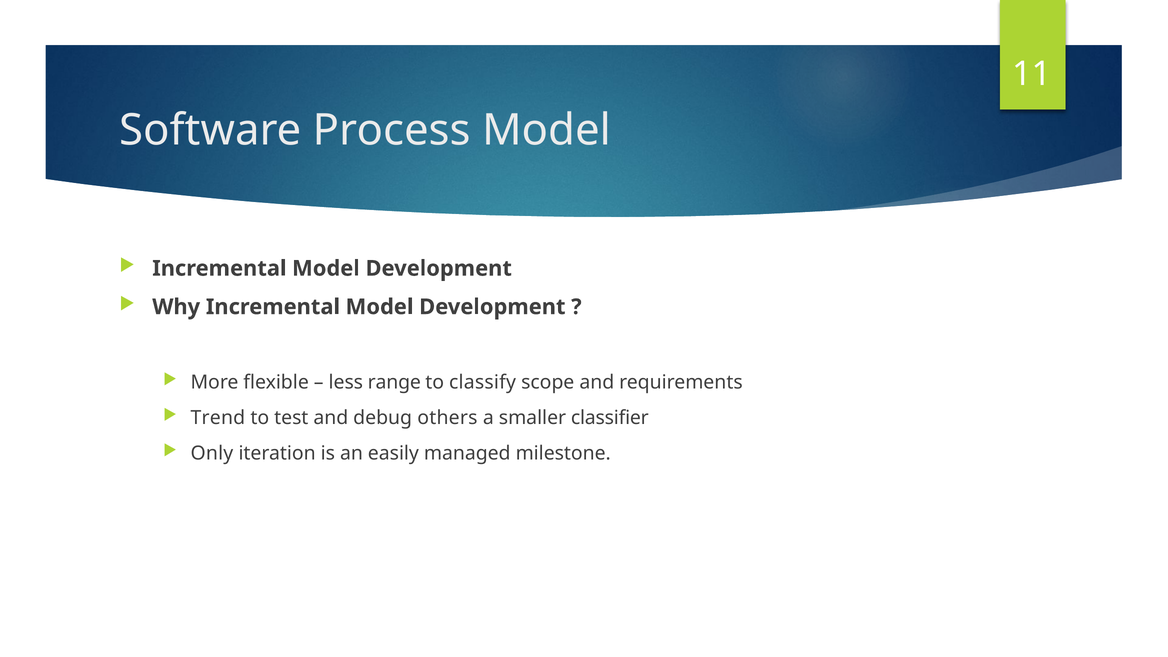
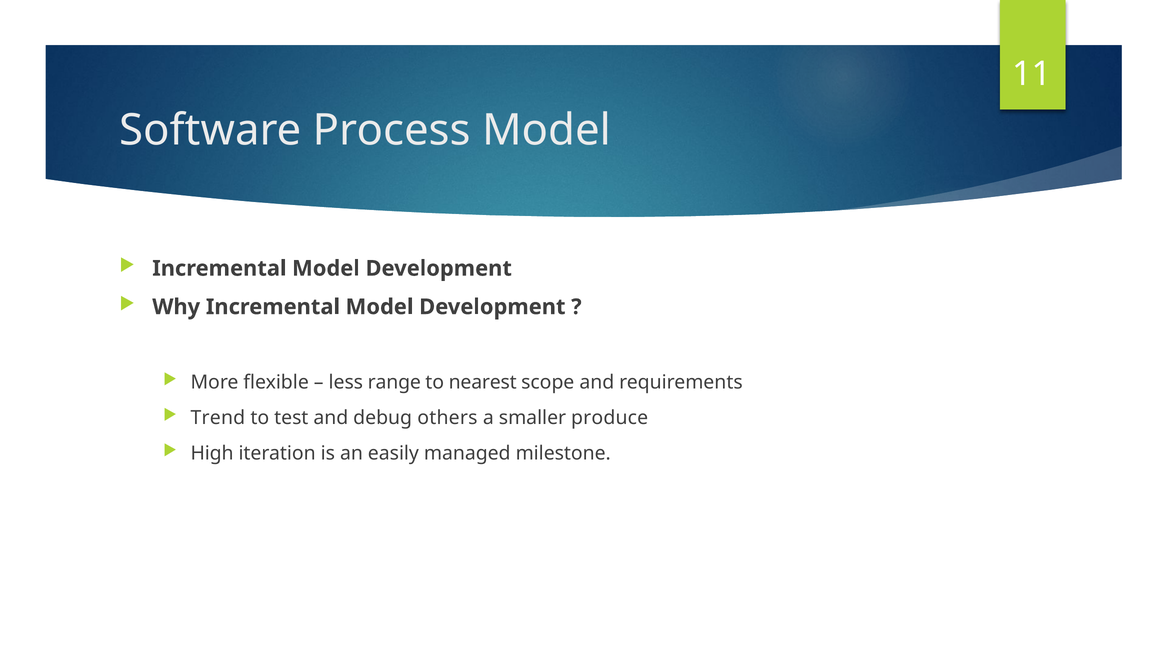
classify: classify -> nearest
classifier: classifier -> produce
Only: Only -> High
